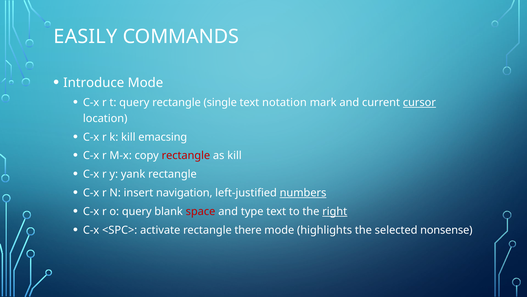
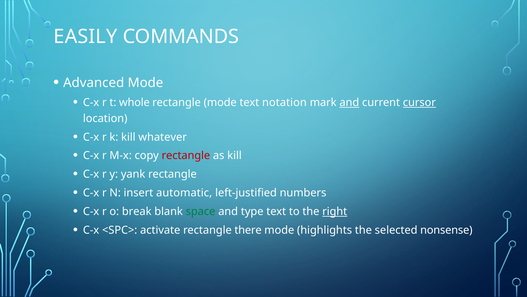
Introduce: Introduce -> Advanced
t query: query -> whole
rectangle single: single -> mode
and at (349, 102) underline: none -> present
emacsing: emacsing -> whatever
navigation: navigation -> automatic
numbers underline: present -> none
o query: query -> break
space colour: red -> green
